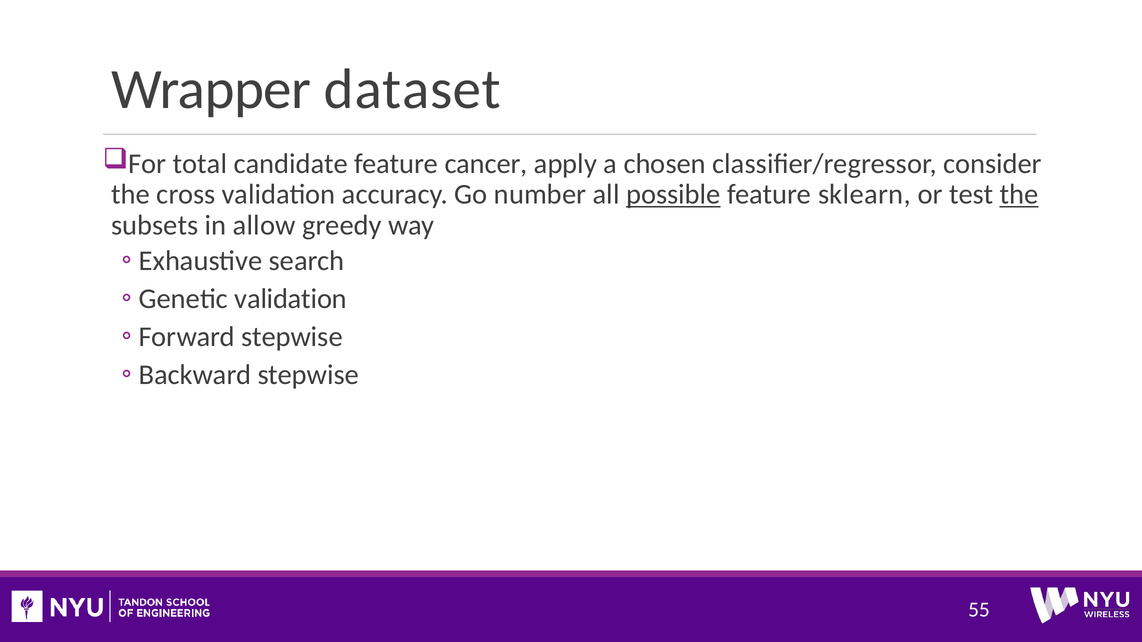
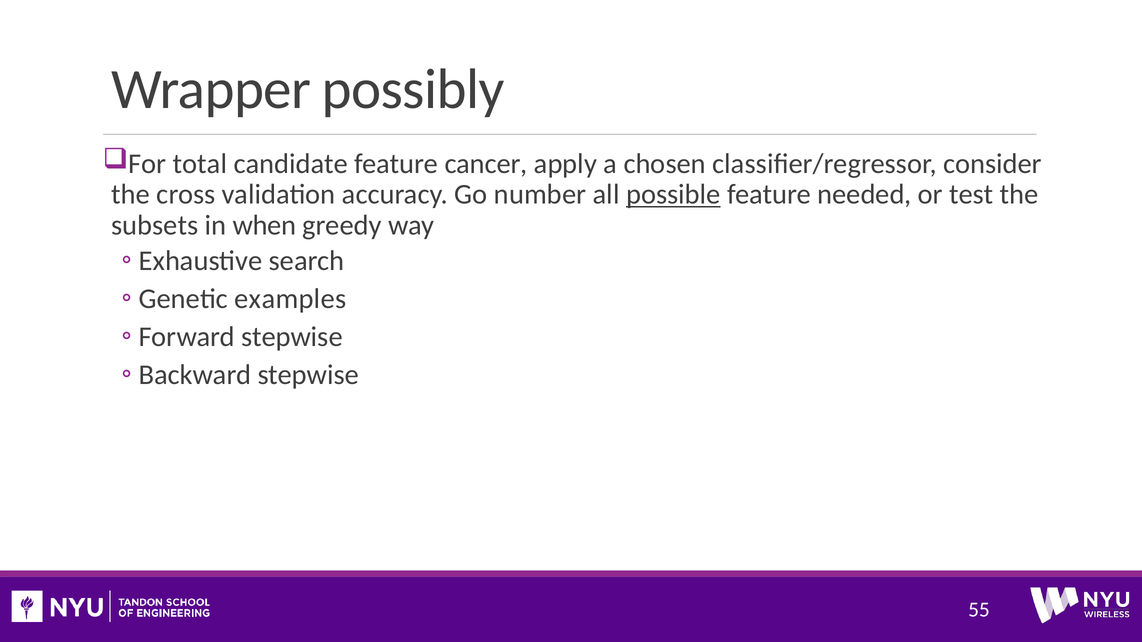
dataset: dataset -> possibly
sklearn: sklearn -> needed
the at (1019, 195) underline: present -> none
allow: allow -> when
validation at (291, 299): validation -> examples
